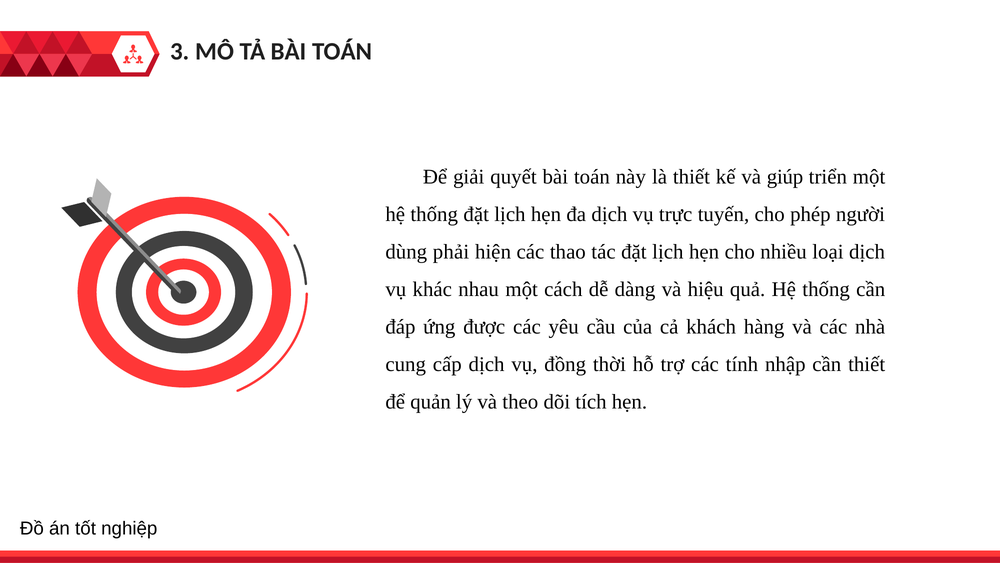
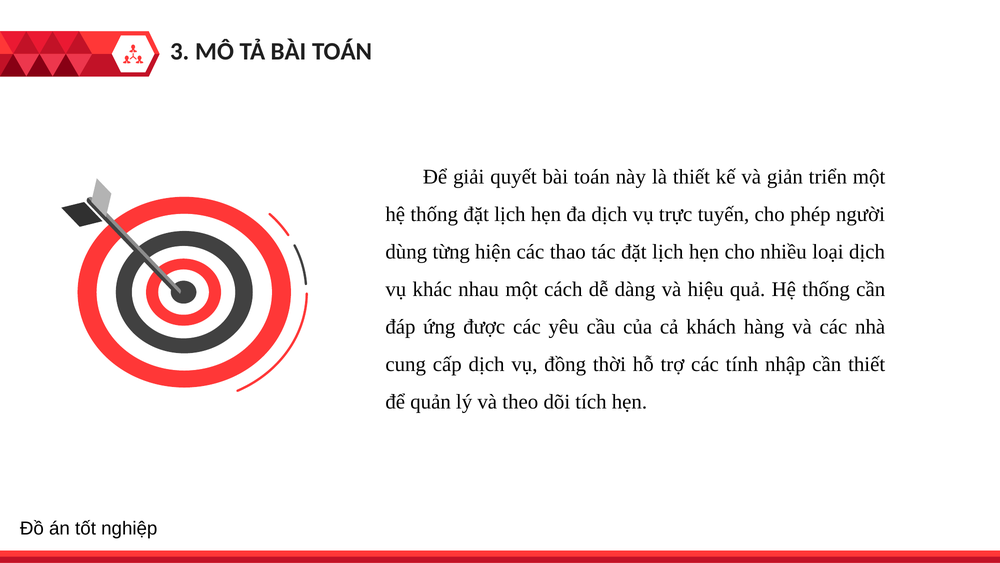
giúp: giúp -> giản
phải: phải -> từng
